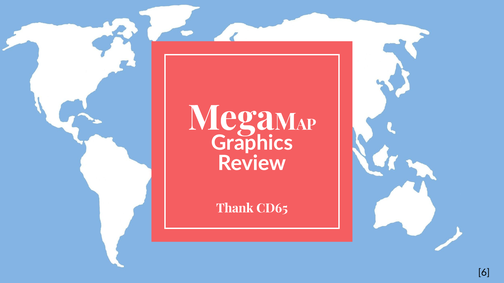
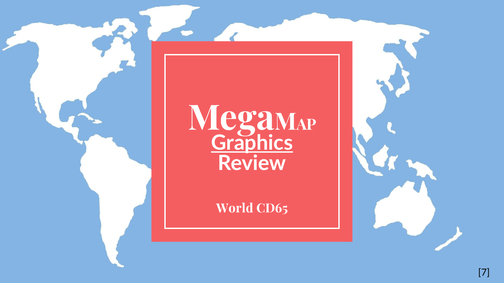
Graphics underline: none -> present
Thank: Thank -> World
6: 6 -> 7
